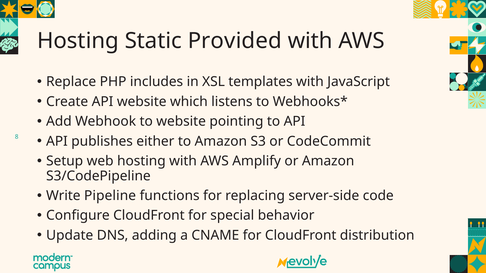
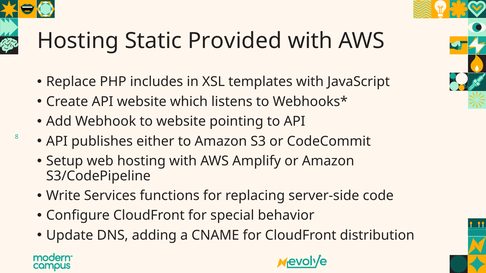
Pipeline: Pipeline -> Services
